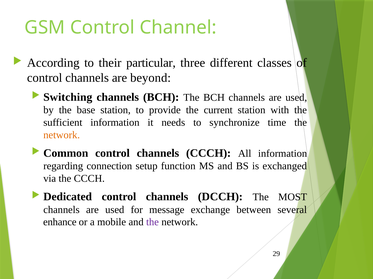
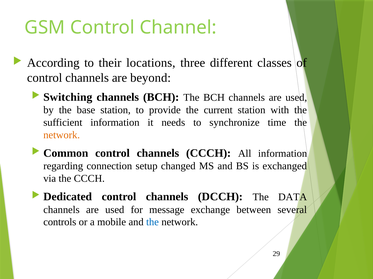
particular: particular -> locations
function: function -> changed
MOST: MOST -> DATA
enhance: enhance -> controls
the at (152, 223) colour: purple -> blue
